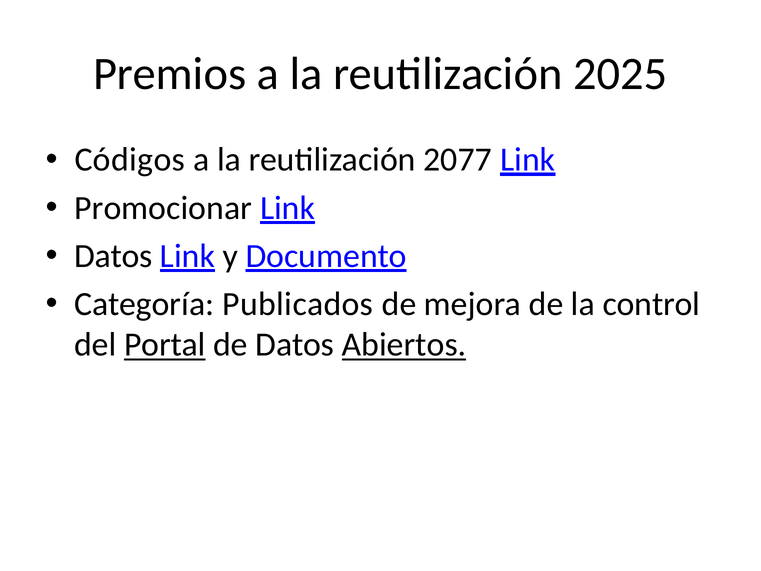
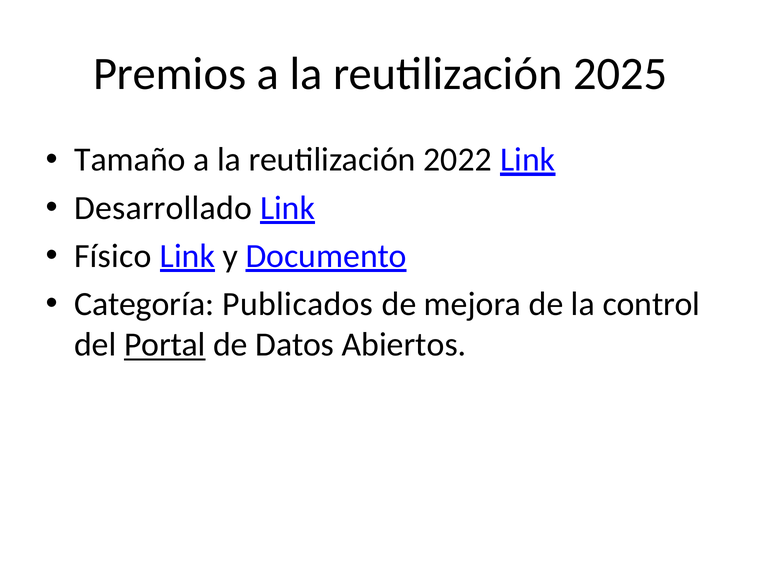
Códigos: Códigos -> Tamaño
2077: 2077 -> 2022
Promocionar: Promocionar -> Desarrollado
Datos at (113, 256): Datos -> Físico
Abiertos underline: present -> none
